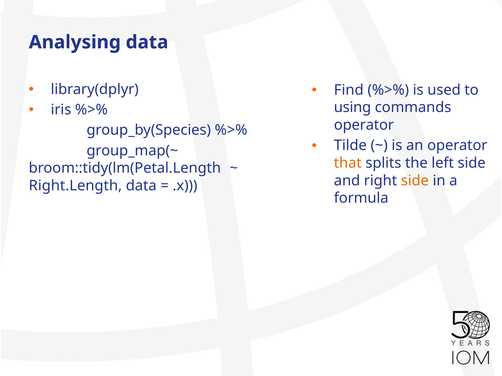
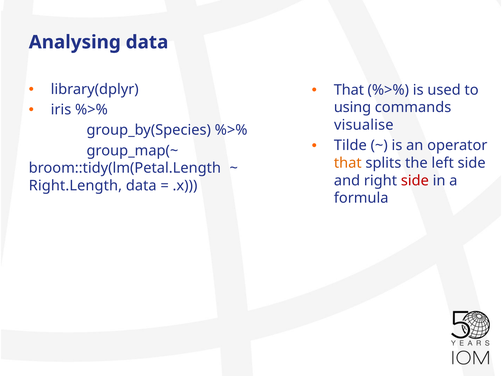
Find at (349, 90): Find -> That
operator at (364, 125): operator -> visualise
side at (415, 181) colour: orange -> red
